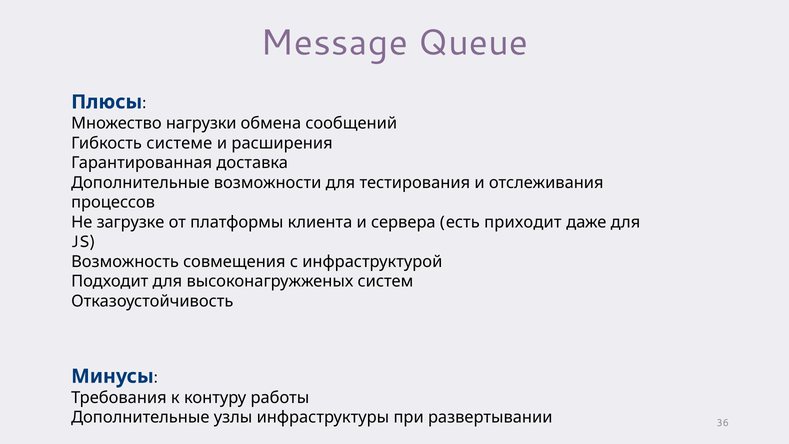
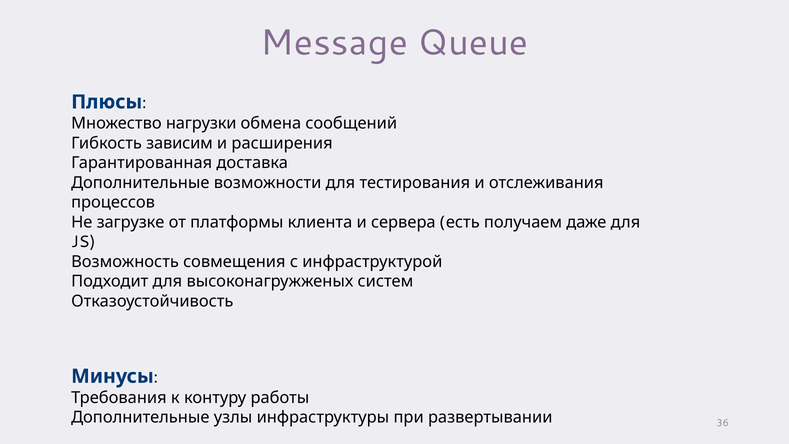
системе: системе -> зависим
приходит: приходит -> получаем
